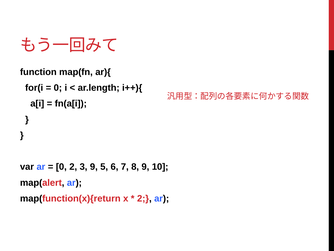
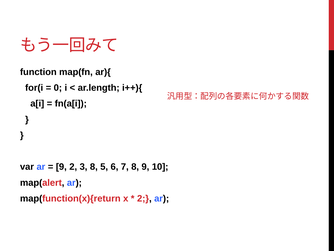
0 at (61, 167): 0 -> 9
3 9: 9 -> 8
